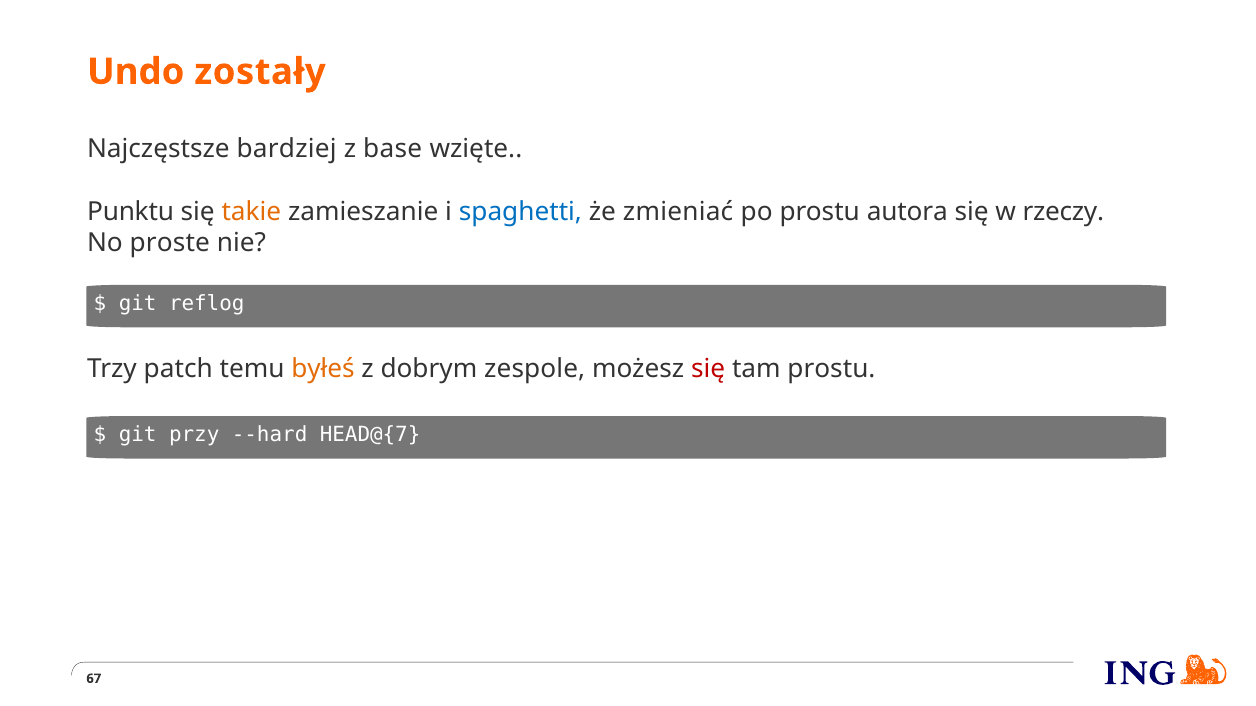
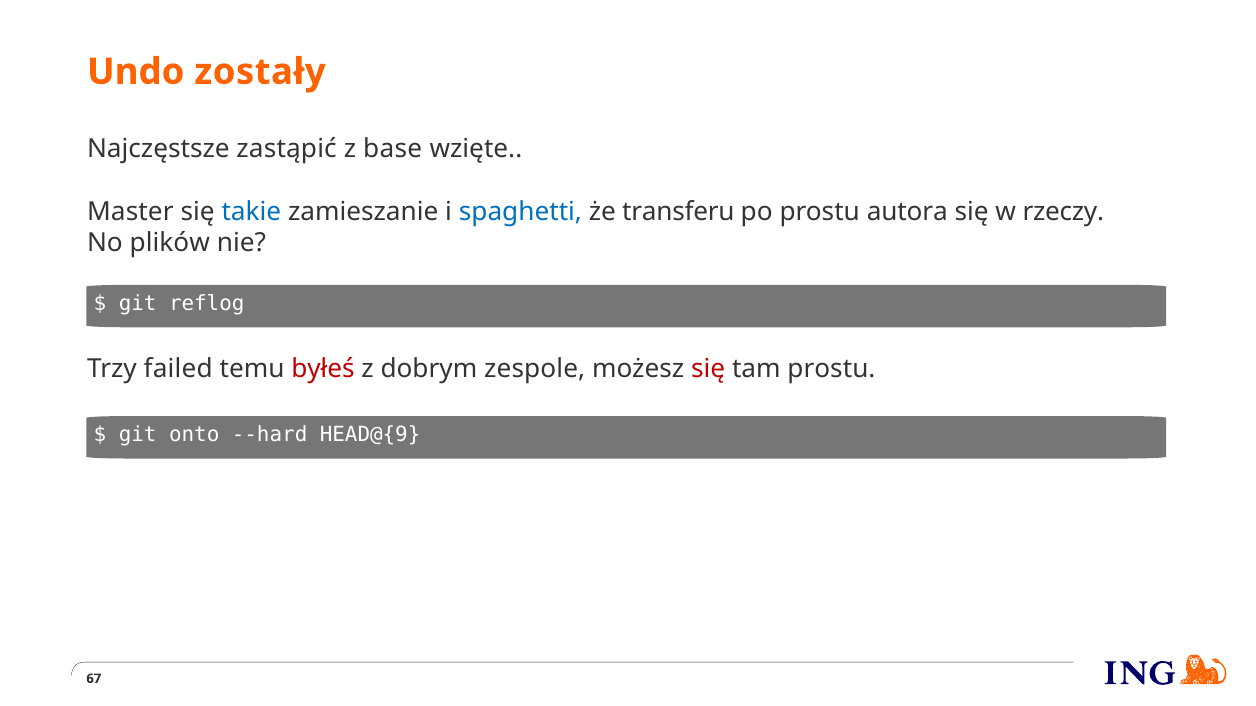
bardziej: bardziej -> zastąpić
Punktu: Punktu -> Master
takie colour: orange -> blue
zmieniać: zmieniać -> transferu
proste: proste -> plików
patch: patch -> failed
byłeś colour: orange -> red
przy: przy -> onto
HEAD@{7: HEAD@{7 -> HEAD@{9
